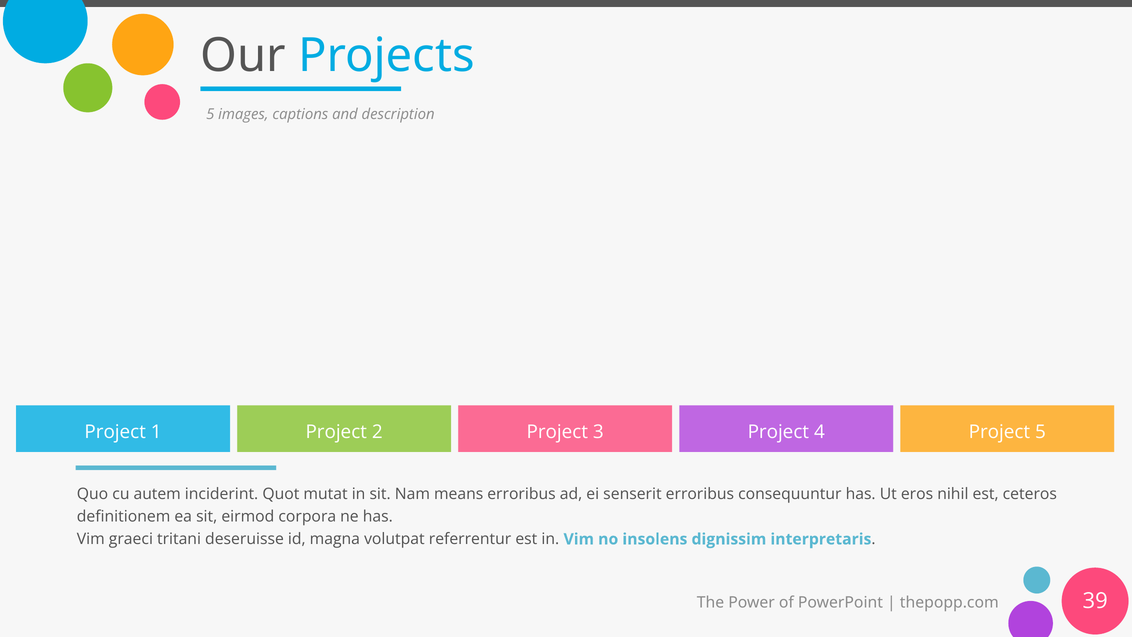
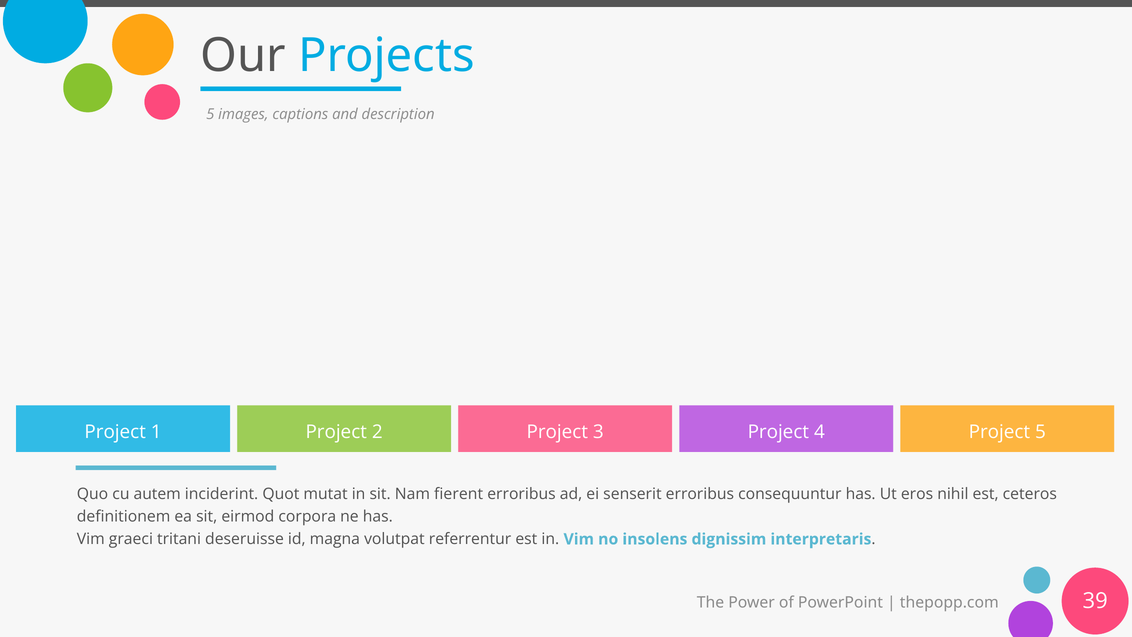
means: means -> fierent
